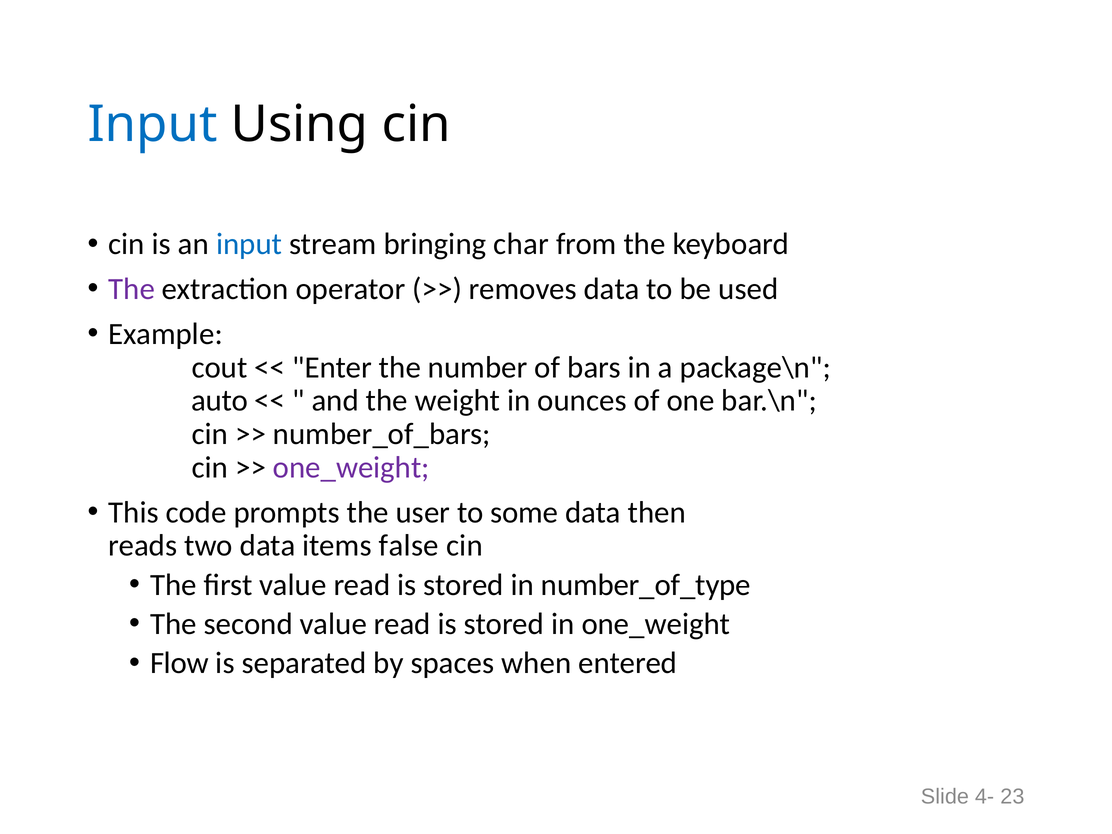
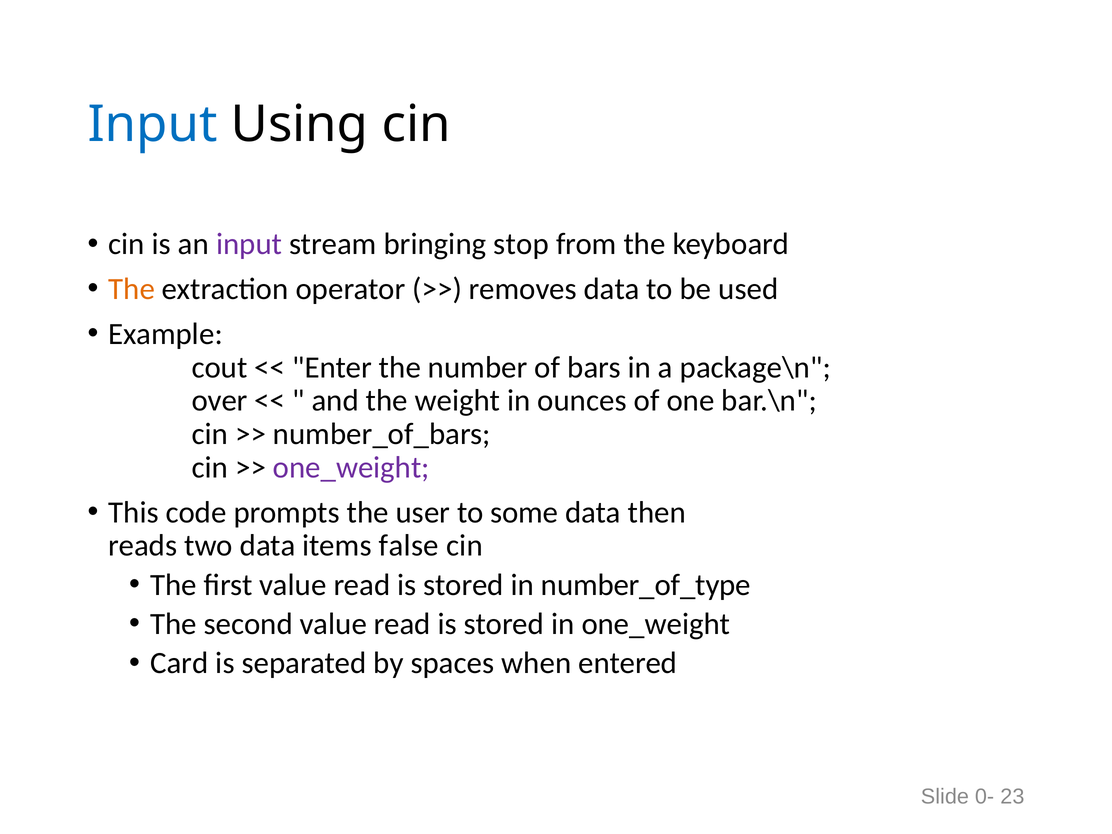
input at (249, 244) colour: blue -> purple
char: char -> stop
The at (132, 289) colour: purple -> orange
auto: auto -> over
Flow: Flow -> Card
4-: 4- -> 0-
